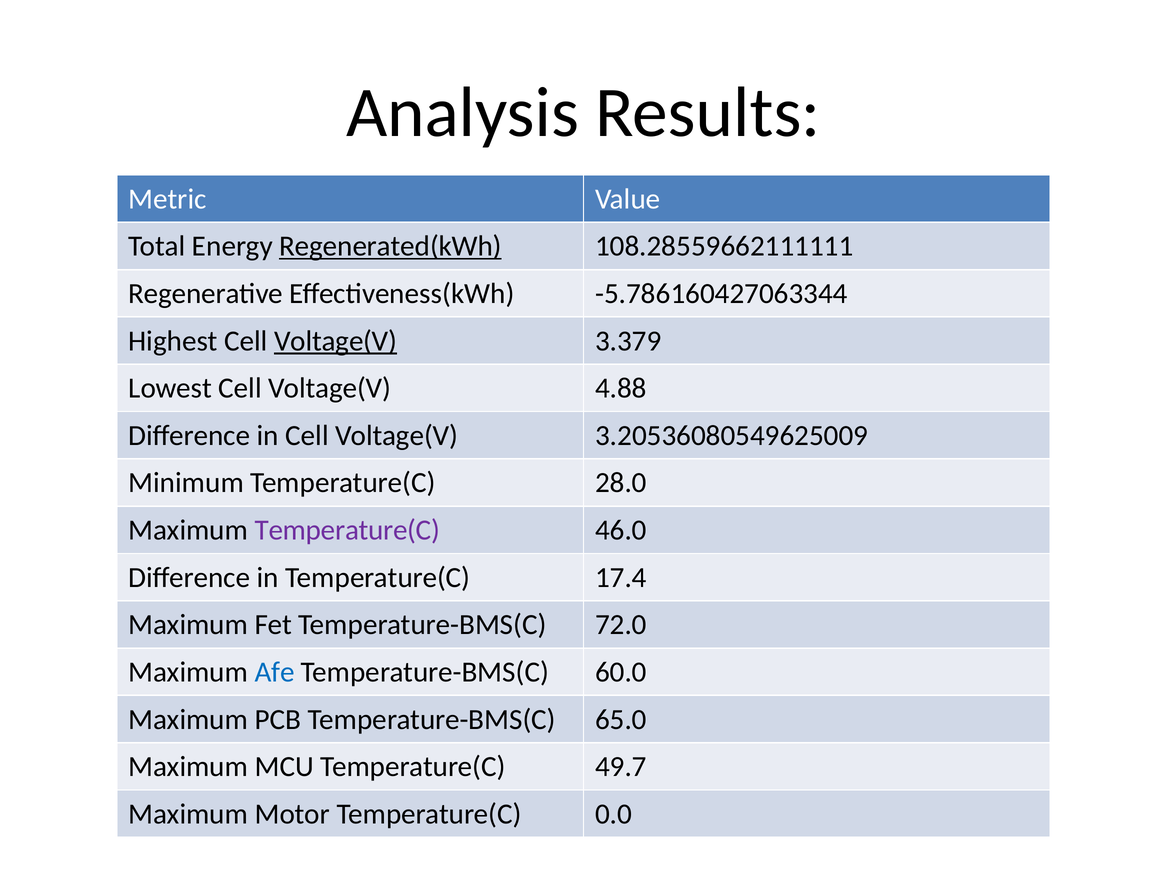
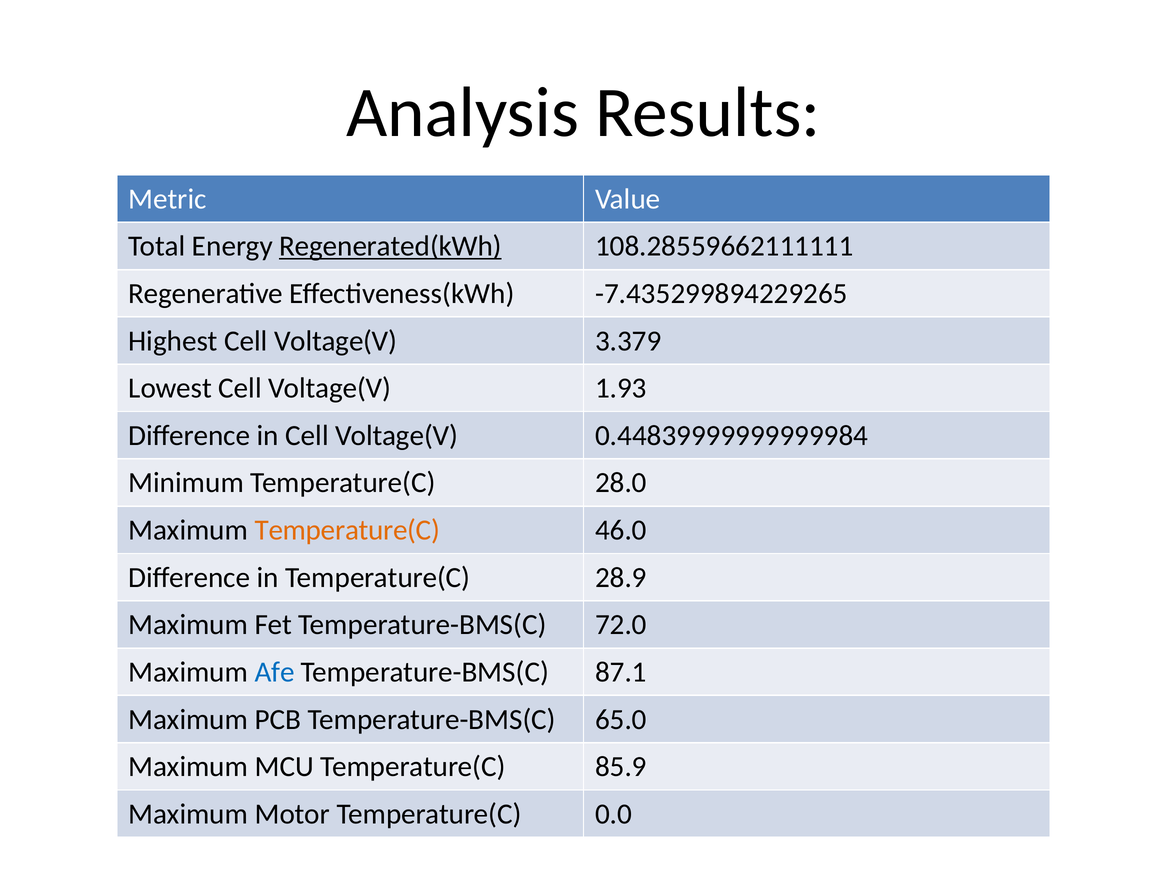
-5.786160427063344: -5.786160427063344 -> -7.435299894229265
Voltage(V at (336, 341) underline: present -> none
4.88: 4.88 -> 1.93
3.20536080549625009: 3.20536080549625009 -> 0.44839999999999984
Temperature(C at (347, 530) colour: purple -> orange
17.4: 17.4 -> 28.9
60.0: 60.0 -> 87.1
49.7: 49.7 -> 85.9
